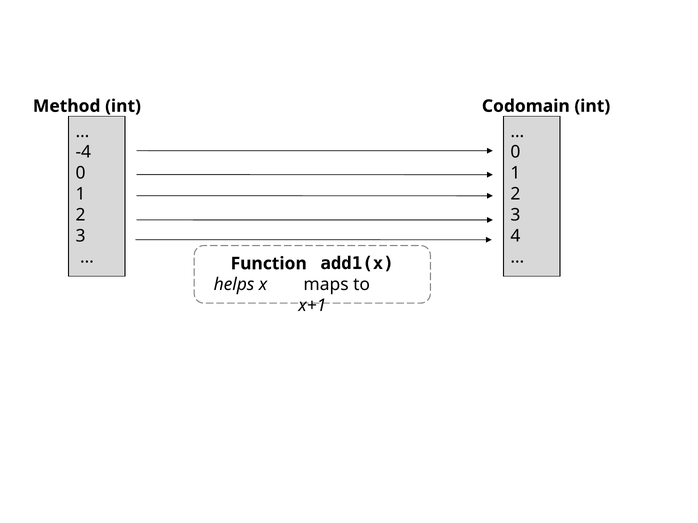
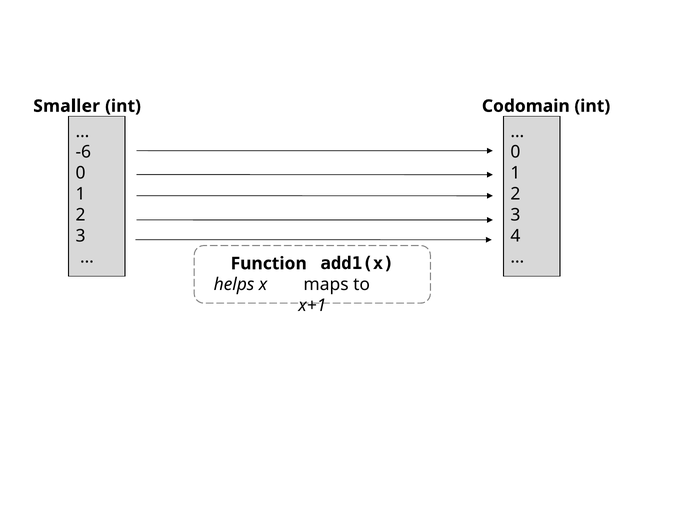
Method: Method -> Smaller
-4: -4 -> -6
